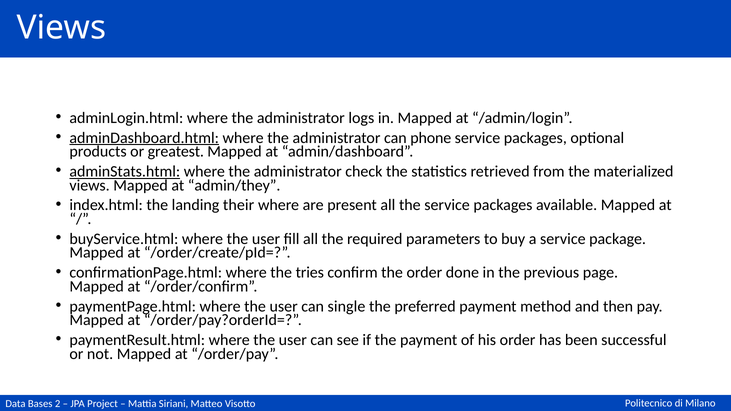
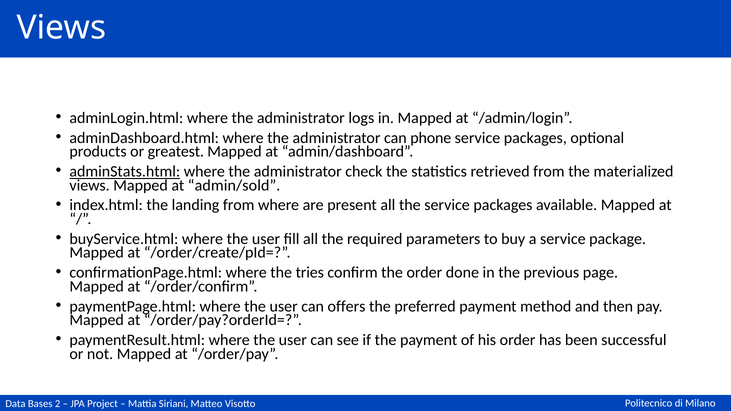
adminDashboard.html underline: present -> none
admin/they: admin/they -> admin/sold
landing their: their -> from
single: single -> offers
